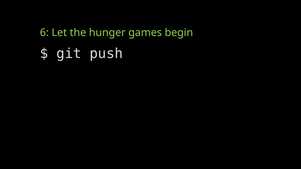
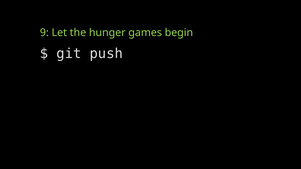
6: 6 -> 9
